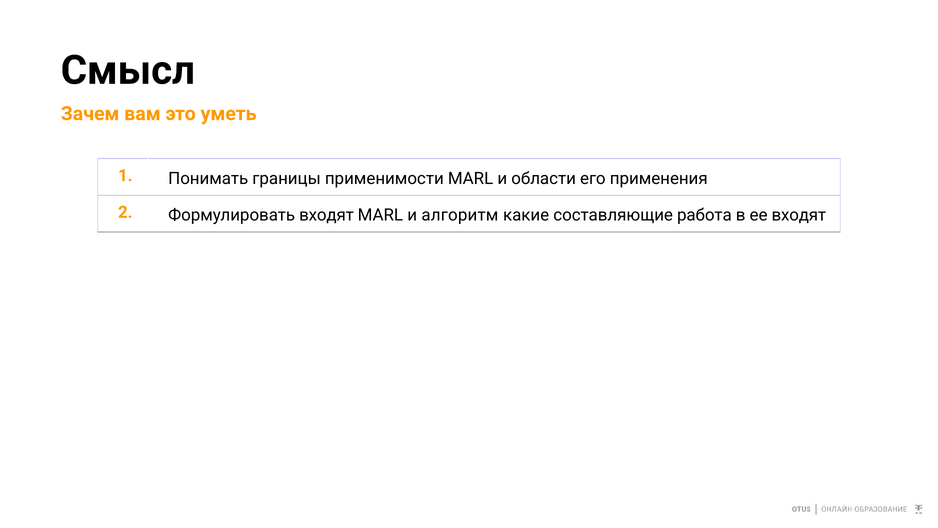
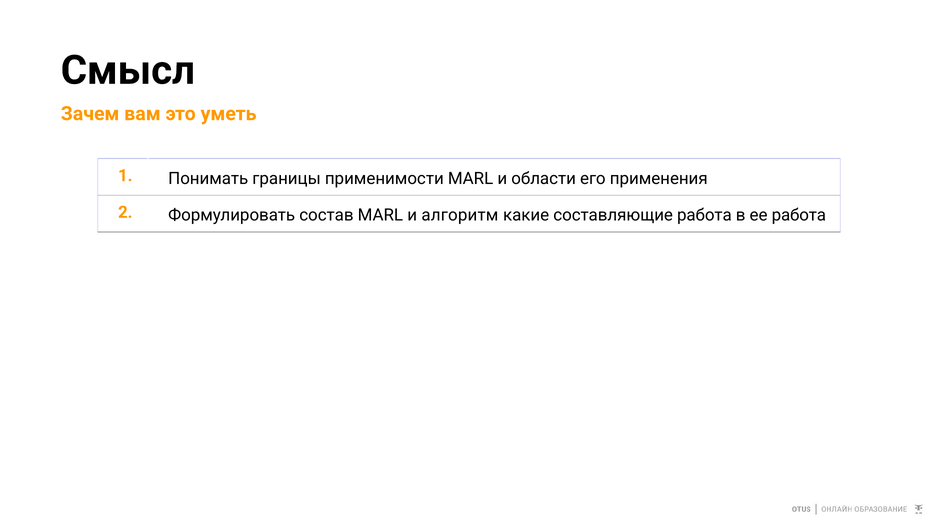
Формулировать входят: входят -> состав
ее входят: входят -> работа
